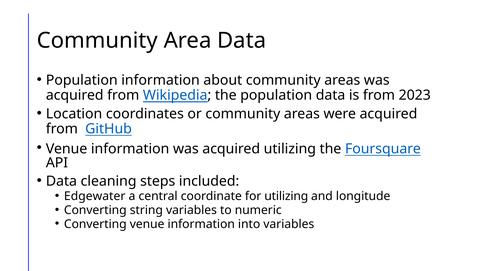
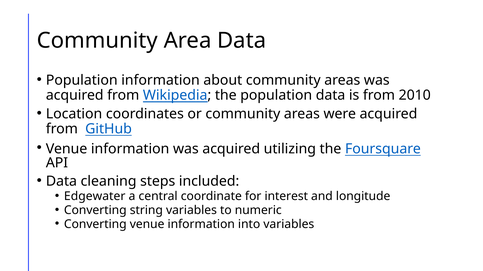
2023: 2023 -> 2010
for utilizing: utilizing -> interest
